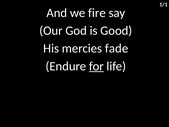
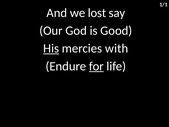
fire: fire -> lost
His underline: none -> present
fade: fade -> with
